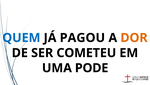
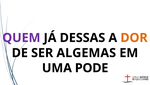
QUEM colour: blue -> purple
PAGOU: PAGOU -> DESSAS
COMETEU: COMETEU -> ALGEMAS
